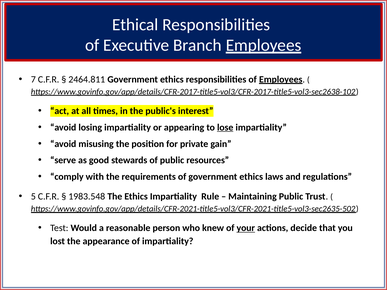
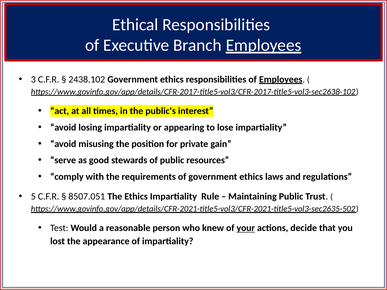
7: 7 -> 3
2464.811: 2464.811 -> 2438.102
lose underline: present -> none
1983.548: 1983.548 -> 8507.051
